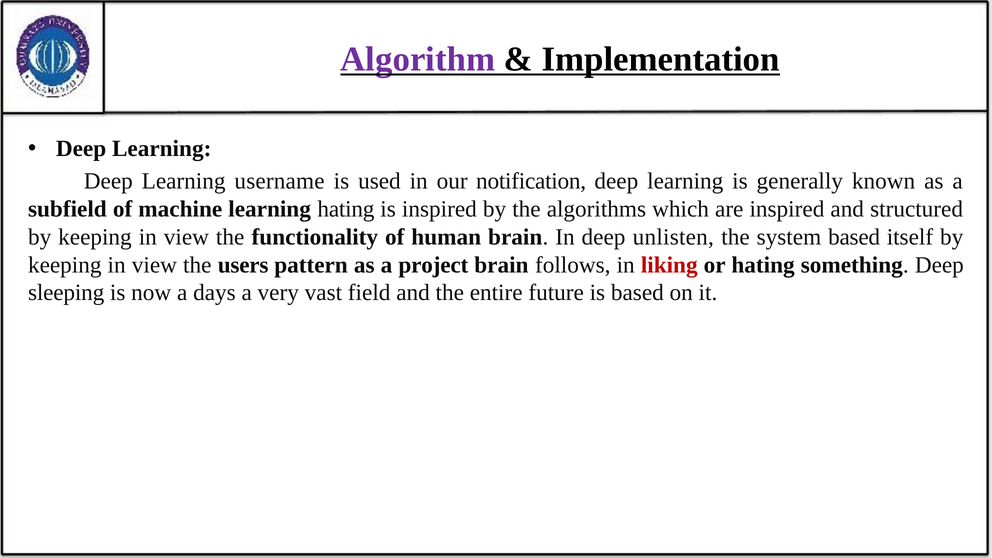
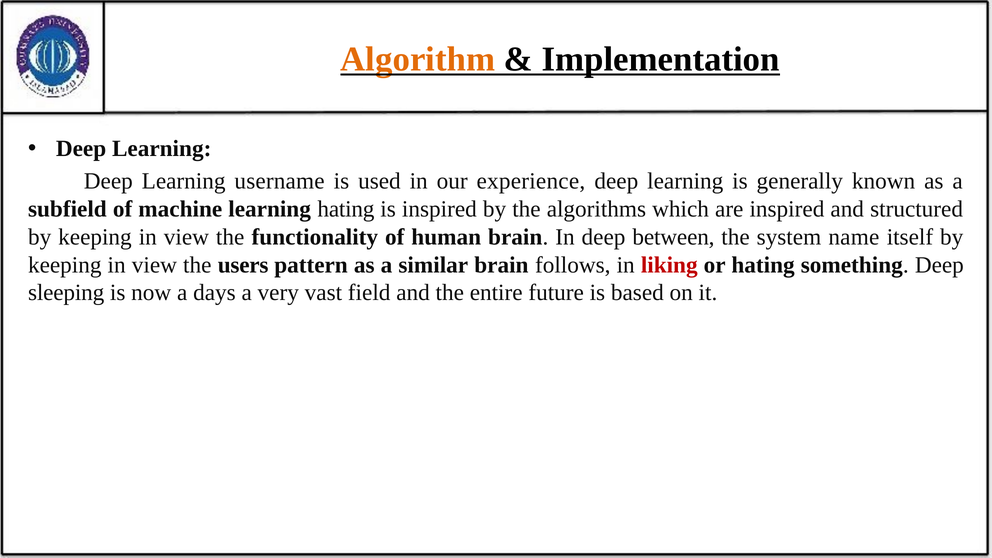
Algorithm colour: purple -> orange
notification: notification -> experience
unlisten: unlisten -> between
system based: based -> name
project: project -> similar
